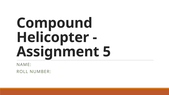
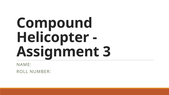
5: 5 -> 3
